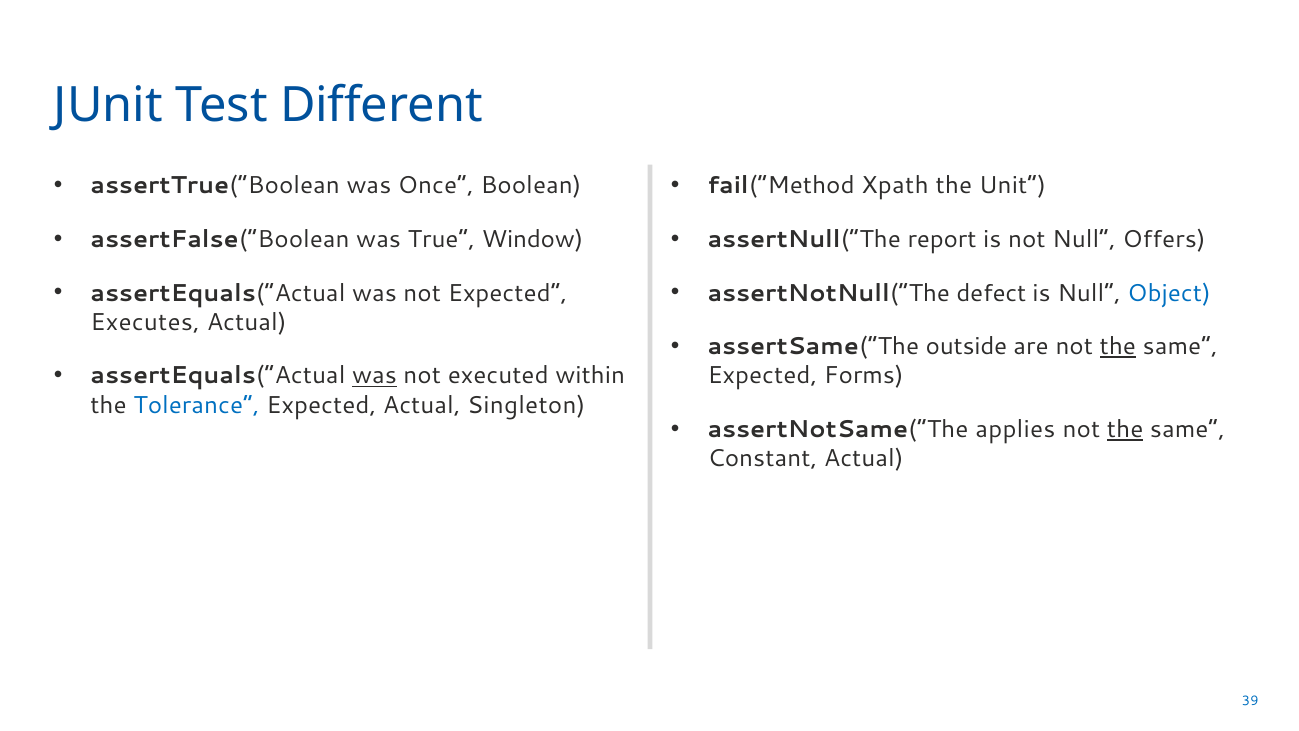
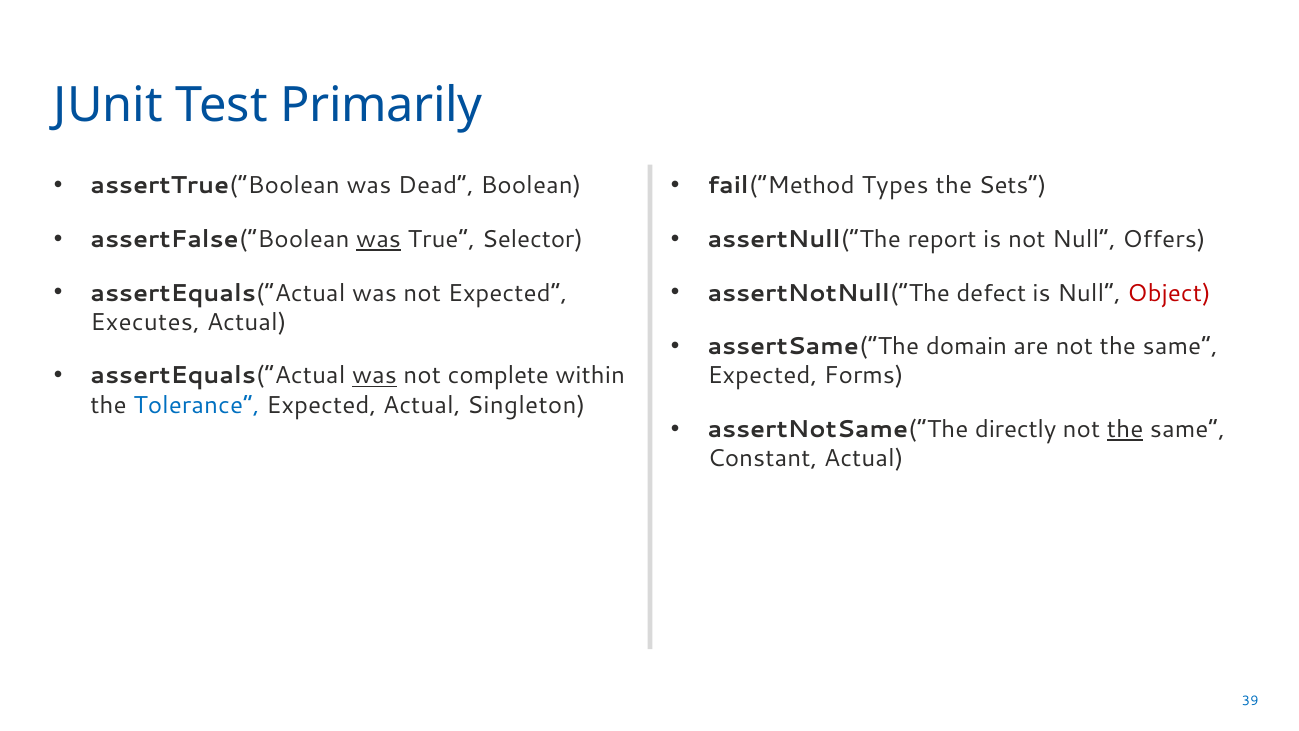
Different: Different -> Primarily
Once: Once -> Dead
Xpath: Xpath -> Types
Unit: Unit -> Sets
was at (379, 239) underline: none -> present
Window: Window -> Selector
Object colour: blue -> red
outside: outside -> domain
the at (1118, 347) underline: present -> none
executed: executed -> complete
applies: applies -> directly
